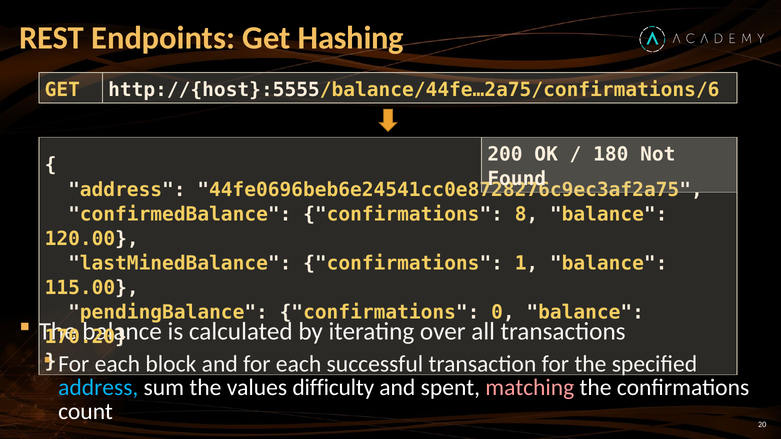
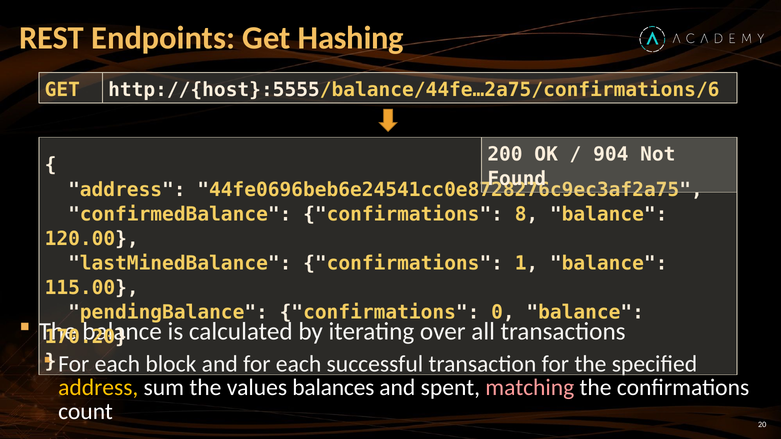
180: 180 -> 904
address at (98, 388) colour: light blue -> yellow
difficulty: difficulty -> balances
